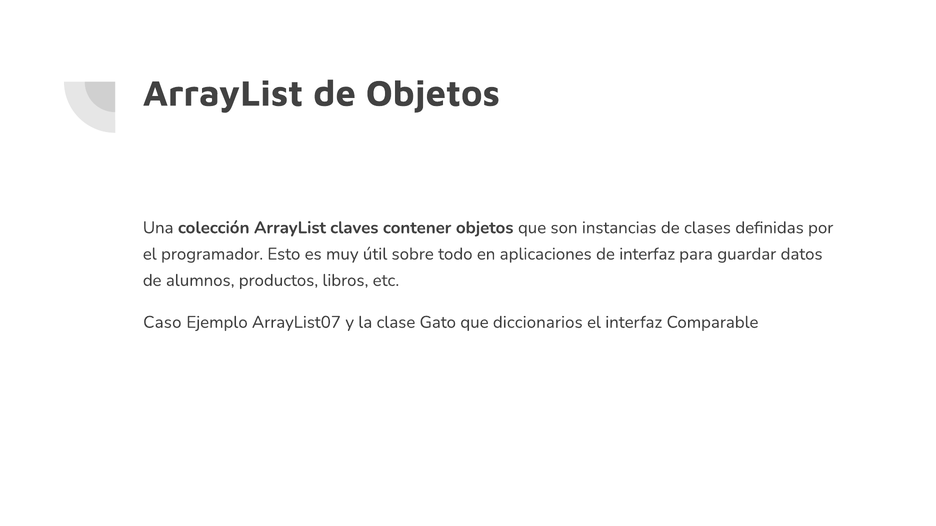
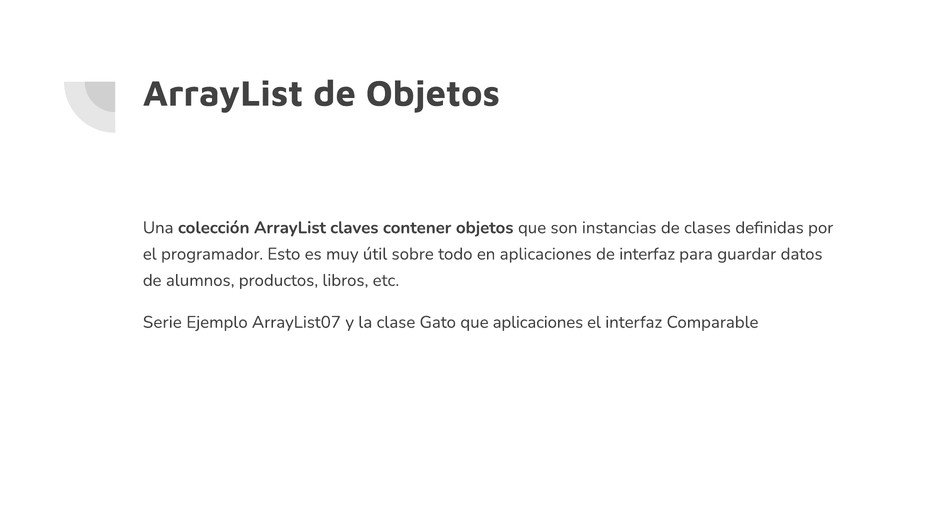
Caso: Caso -> Serie
que diccionarios: diccionarios -> aplicaciones
